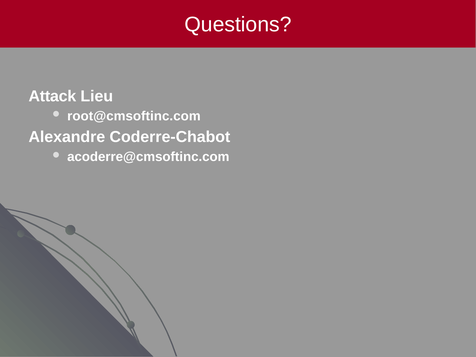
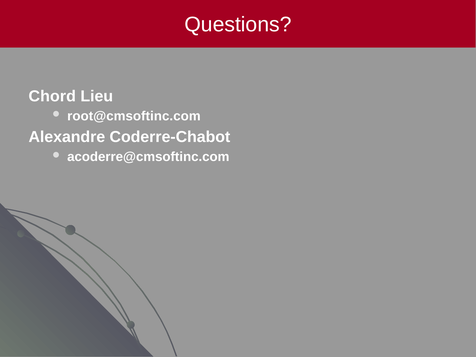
Attack: Attack -> Chord
